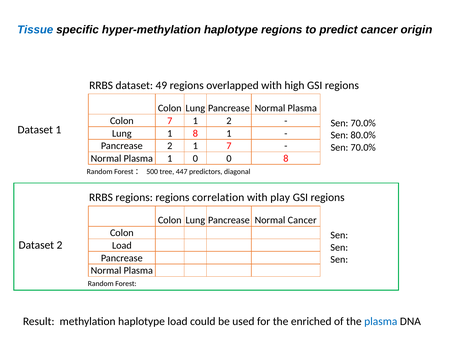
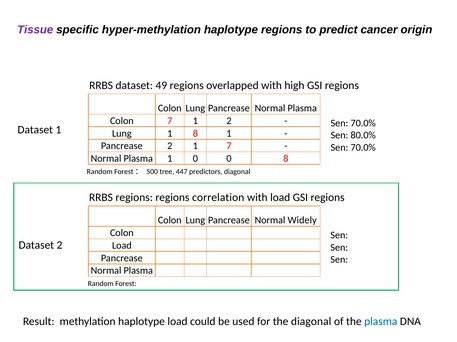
Tissue colour: blue -> purple
with play: play -> load
Normal Cancer: Cancer -> Widely
the enriched: enriched -> diagonal
